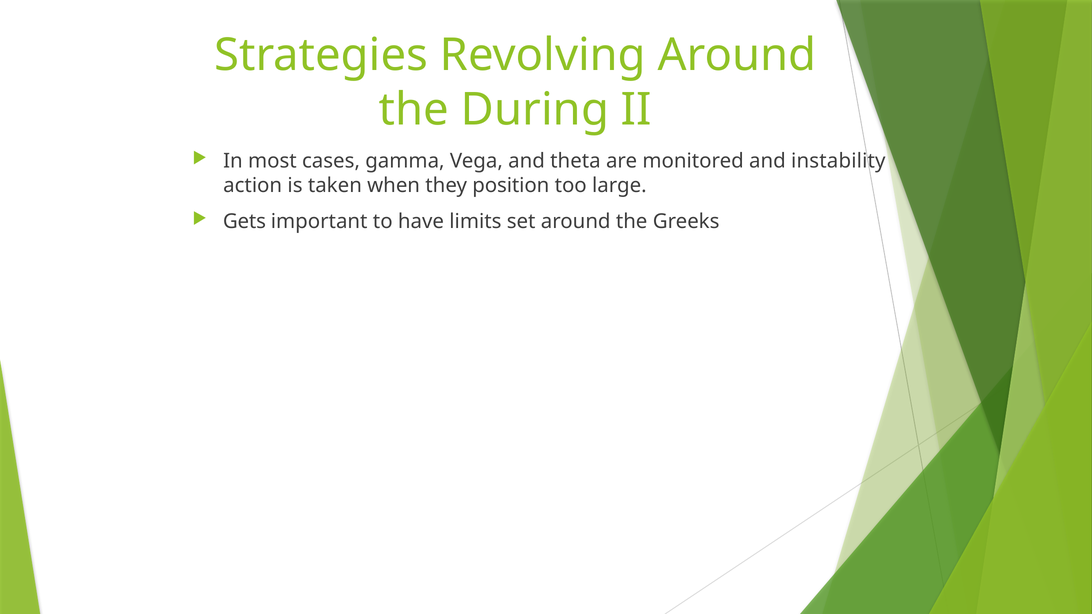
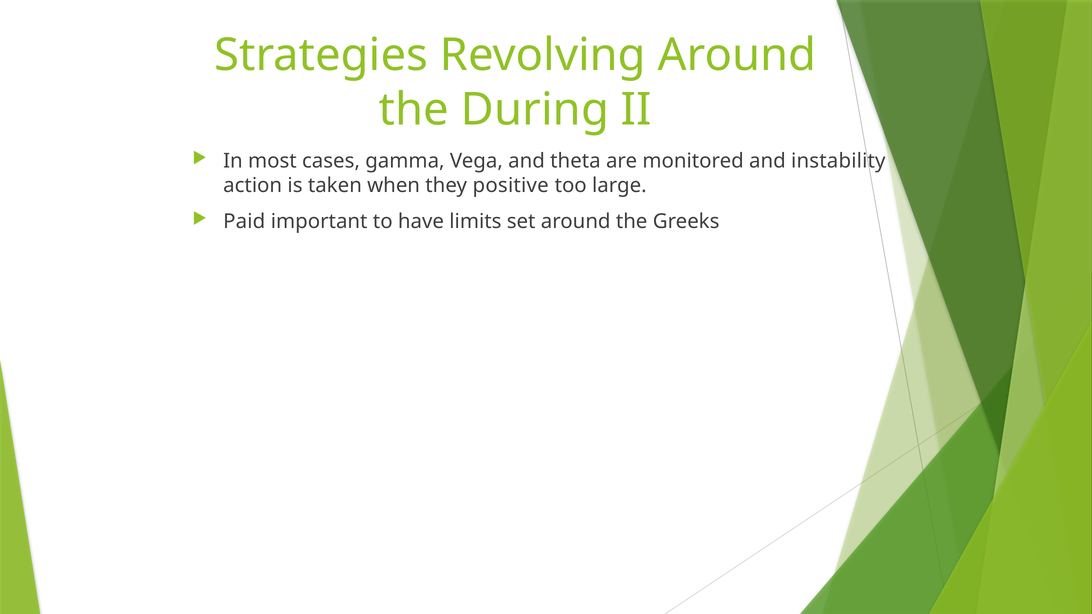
position: position -> positive
Gets: Gets -> Paid
